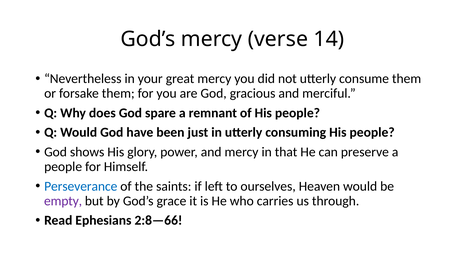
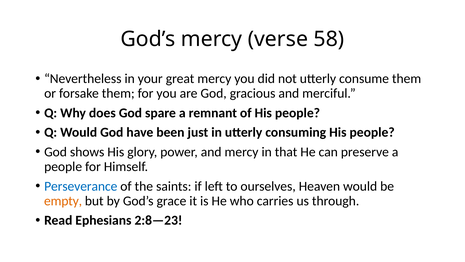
14: 14 -> 58
empty colour: purple -> orange
2:8—66: 2:8—66 -> 2:8—23
